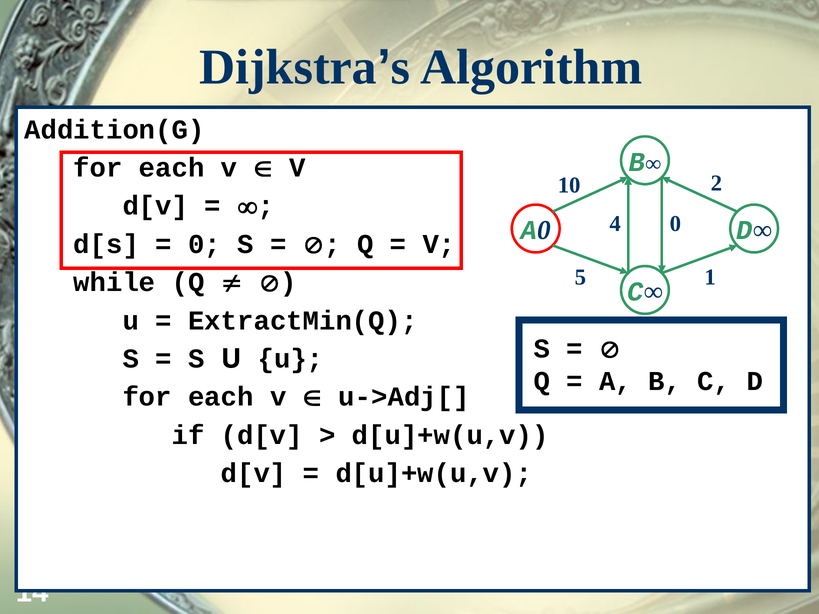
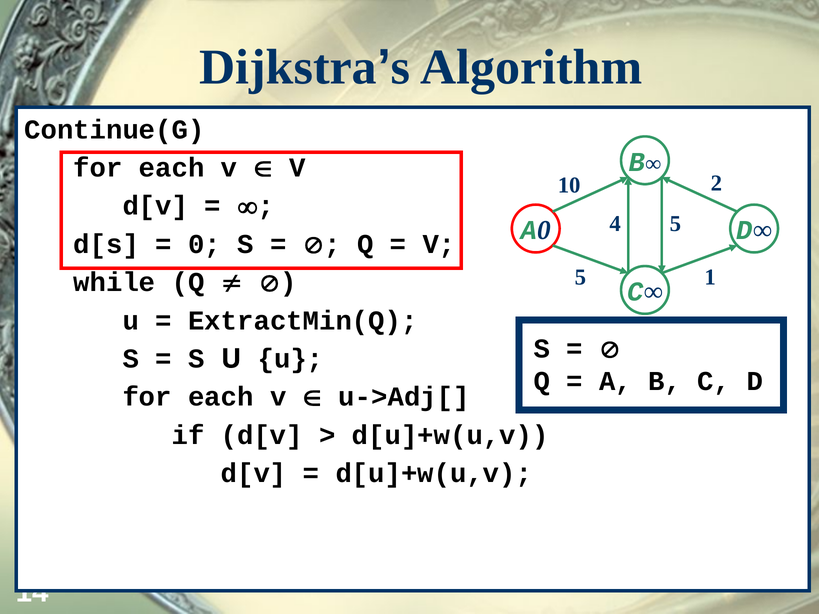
Addition(G: Addition(G -> Continue(G
4 0: 0 -> 5
